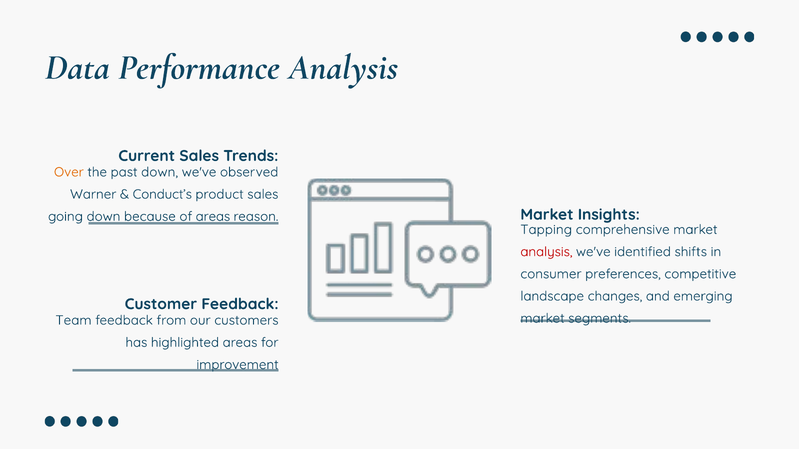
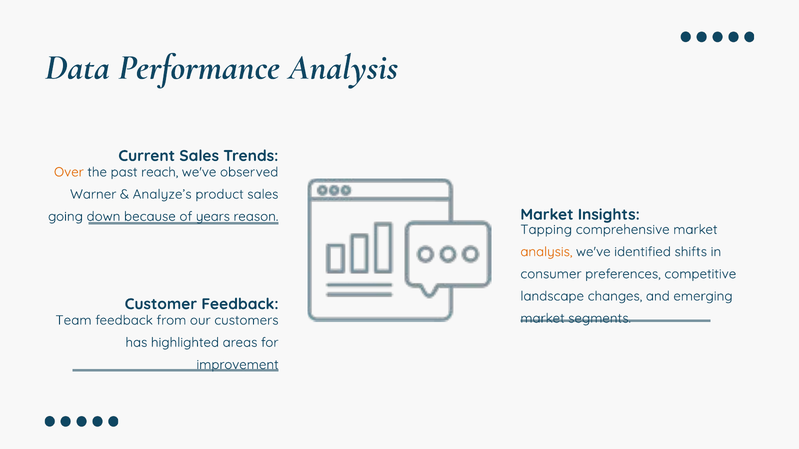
past down: down -> reach
Conduct’s: Conduct’s -> Analyze’s
of areas: areas -> years
analysis at (546, 252) colour: red -> orange
